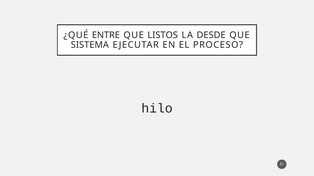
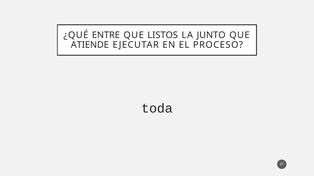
DESDE: DESDE -> JUNTO
SISTEMA: SISTEMA -> ATIENDE
hilo: hilo -> toda
